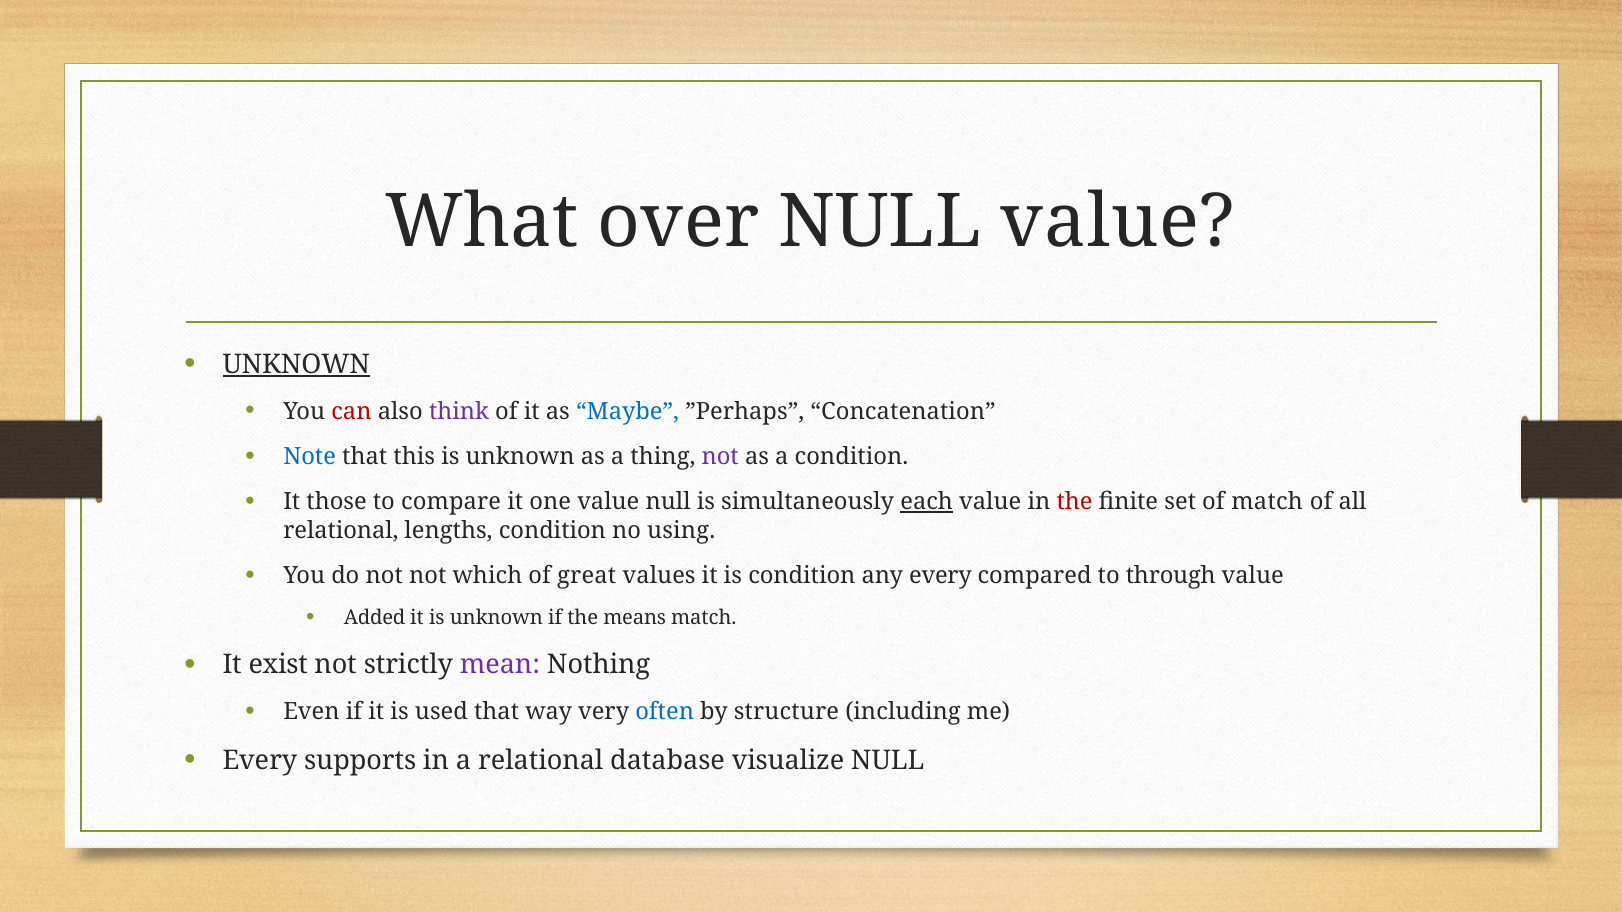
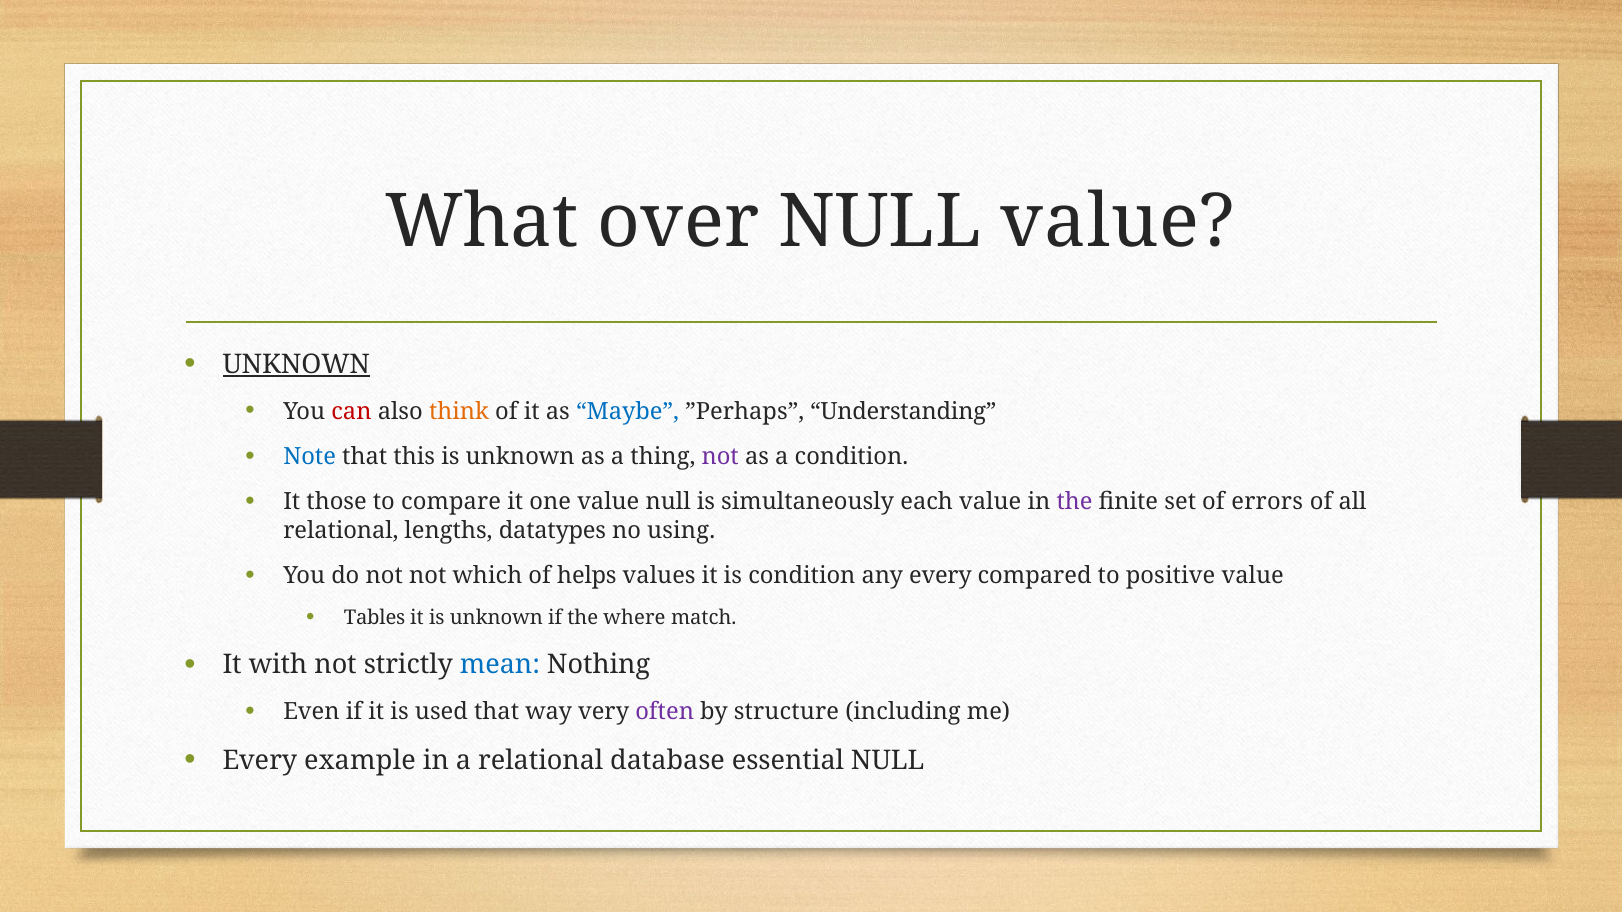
think colour: purple -> orange
Concatenation: Concatenation -> Understanding
each underline: present -> none
the at (1074, 502) colour: red -> purple
of match: match -> errors
lengths condition: condition -> datatypes
great: great -> helps
through: through -> positive
Added: Added -> Tables
means: means -> where
exist: exist -> with
mean colour: purple -> blue
often colour: blue -> purple
supports: supports -> example
visualize: visualize -> essential
